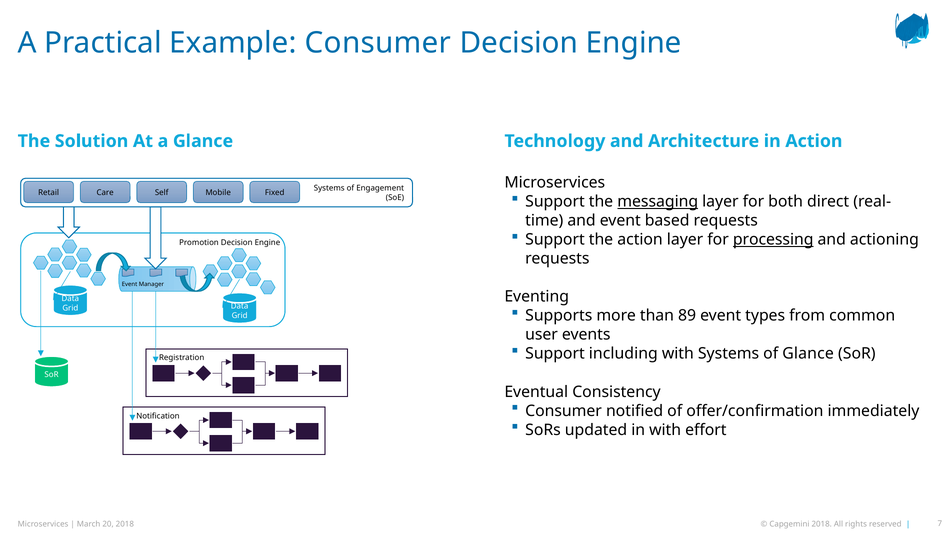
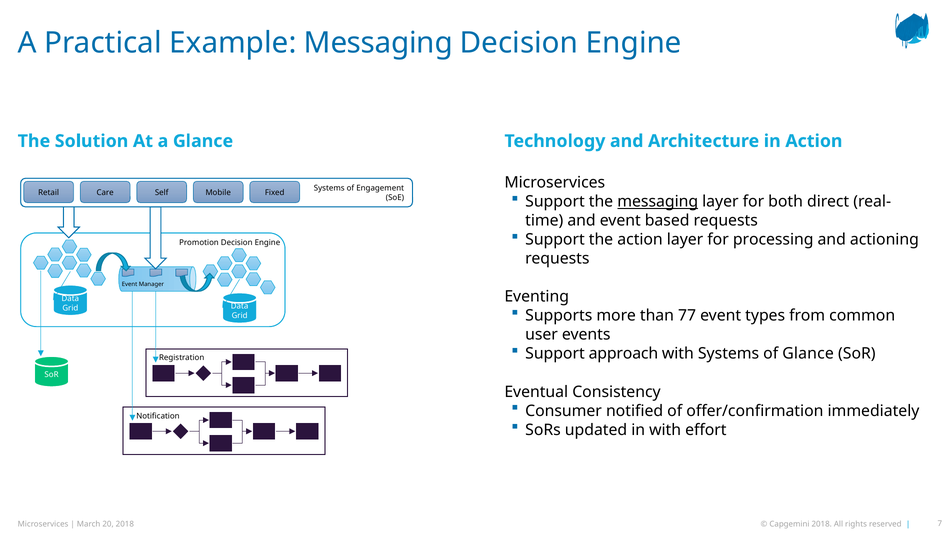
Example Consumer: Consumer -> Messaging
processing underline: present -> none
89: 89 -> 77
including: including -> approach
